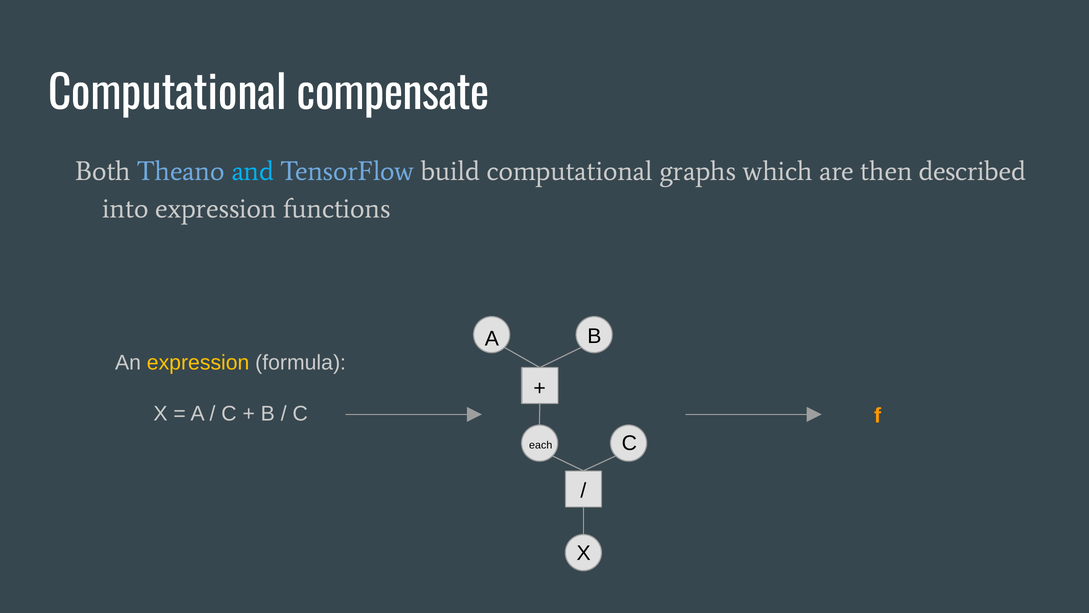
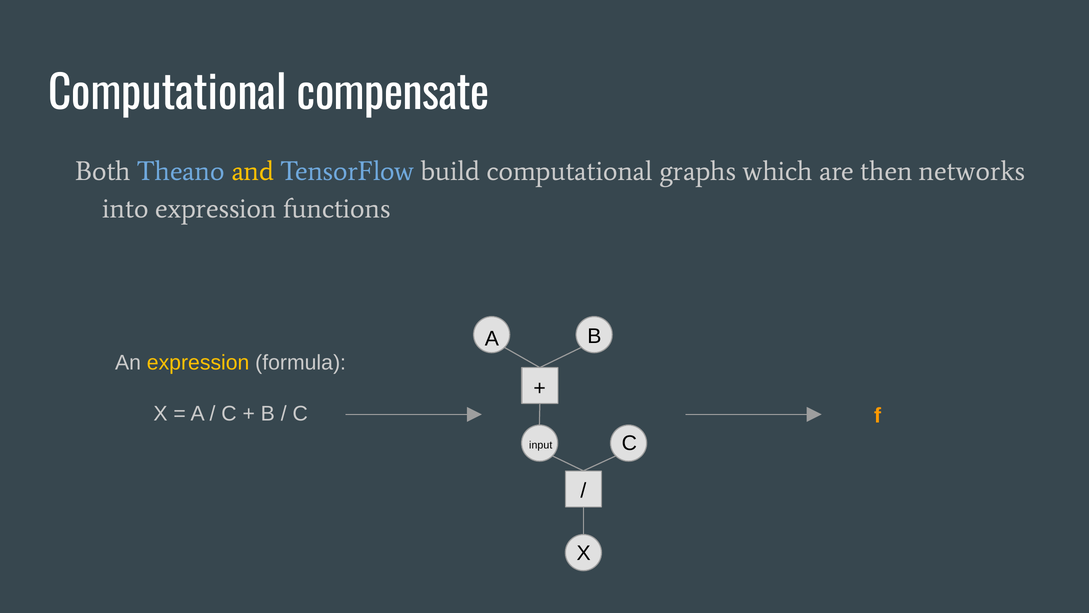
and colour: light blue -> yellow
described: described -> networks
each: each -> input
